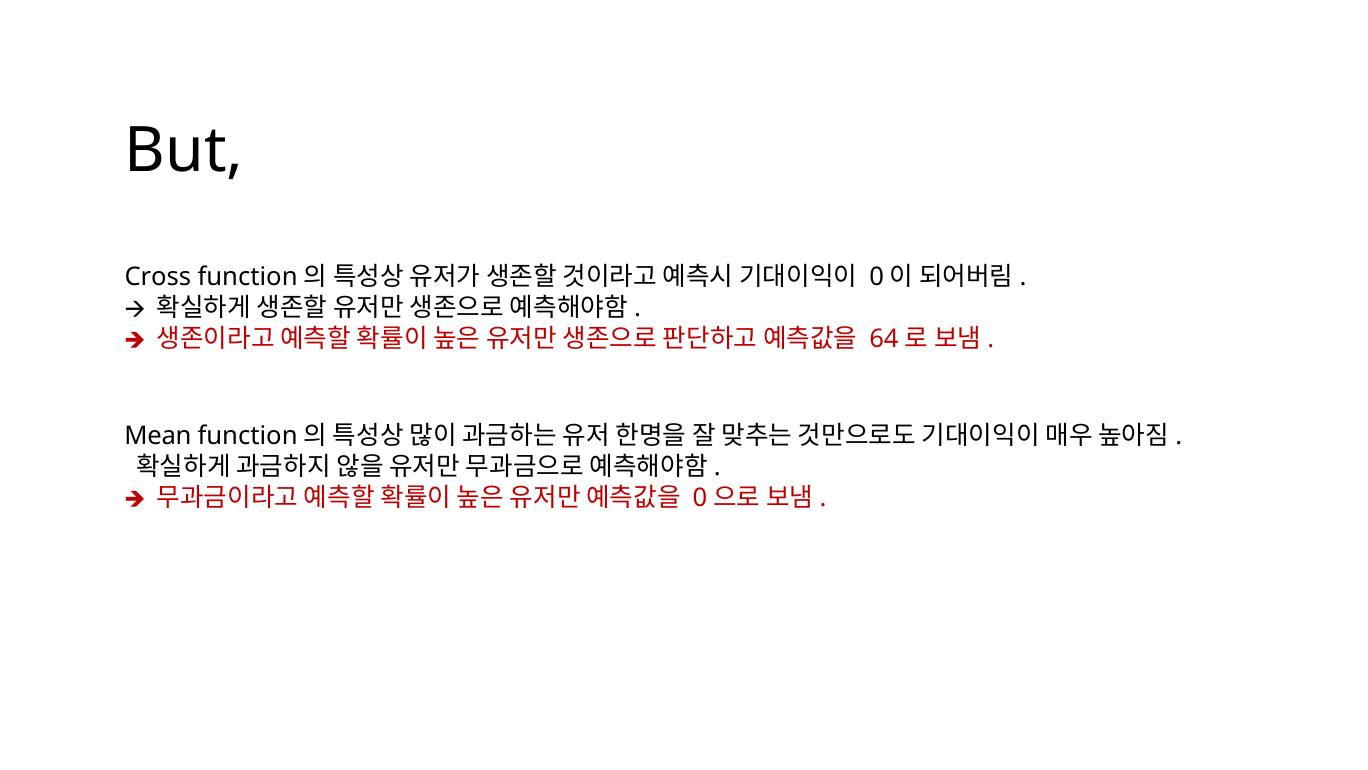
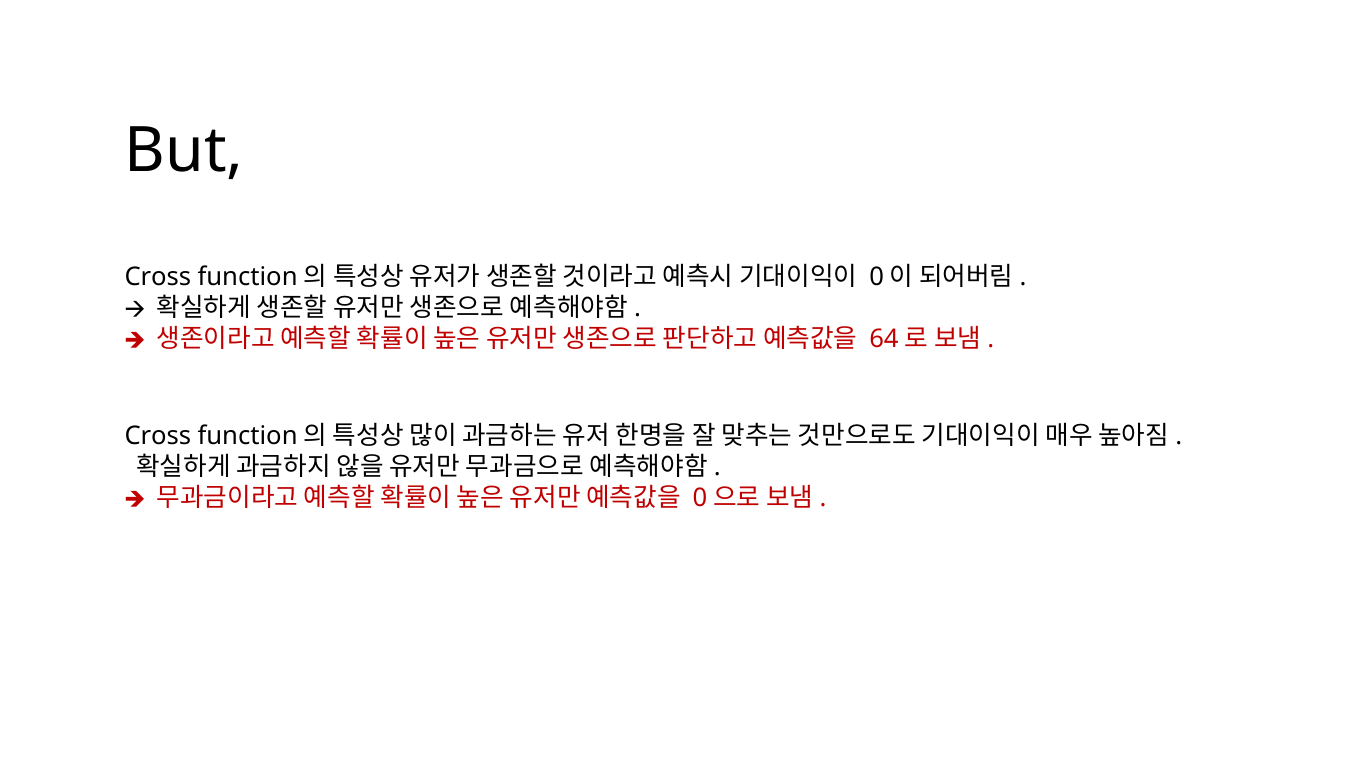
Mean at (158, 436): Mean -> Cross
